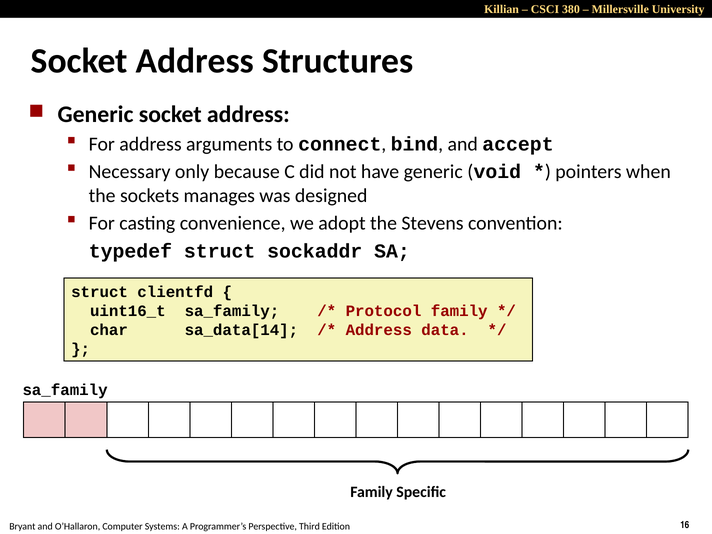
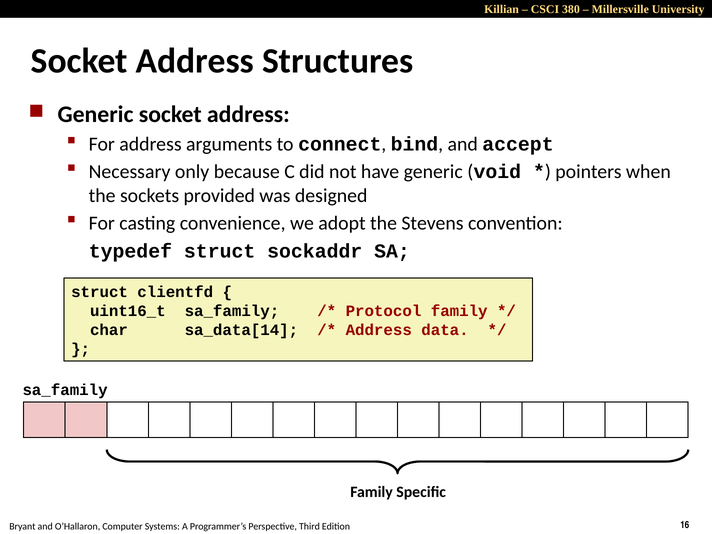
manages: manages -> provided
